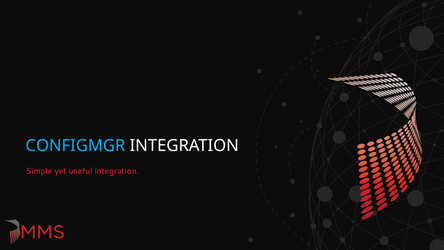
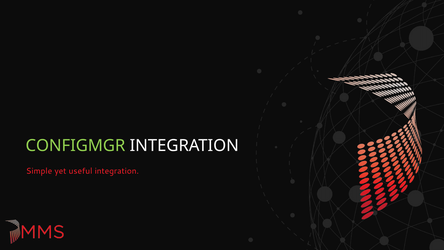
CONFIGMGR colour: light blue -> light green
